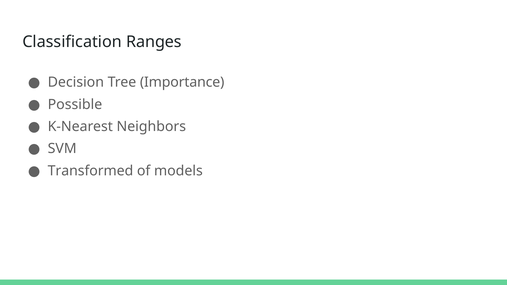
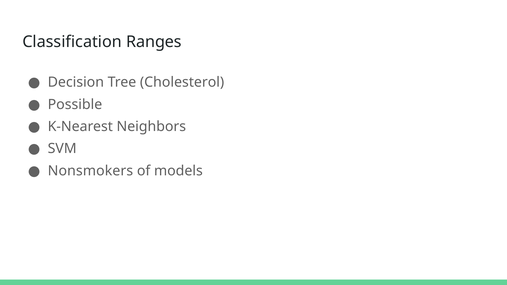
Importance: Importance -> Cholesterol
Transformed: Transformed -> Nonsmokers
